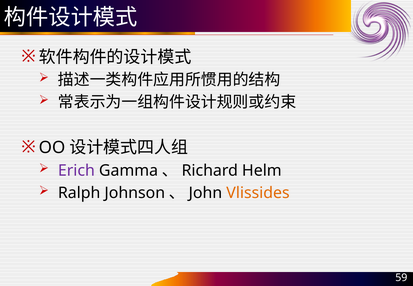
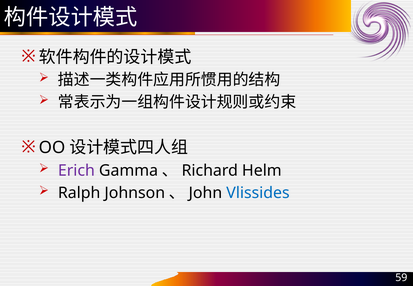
Vlissides colour: orange -> blue
